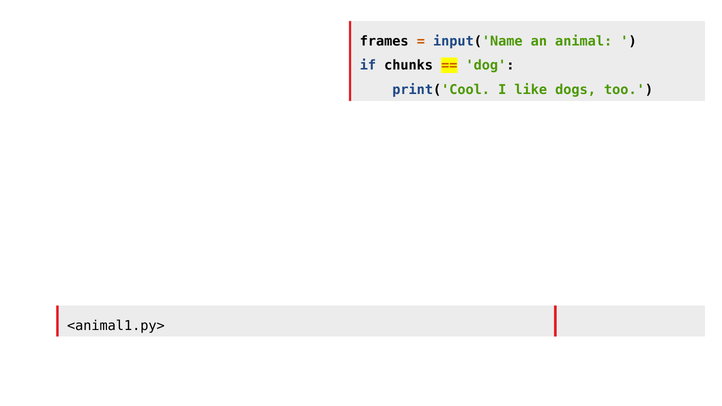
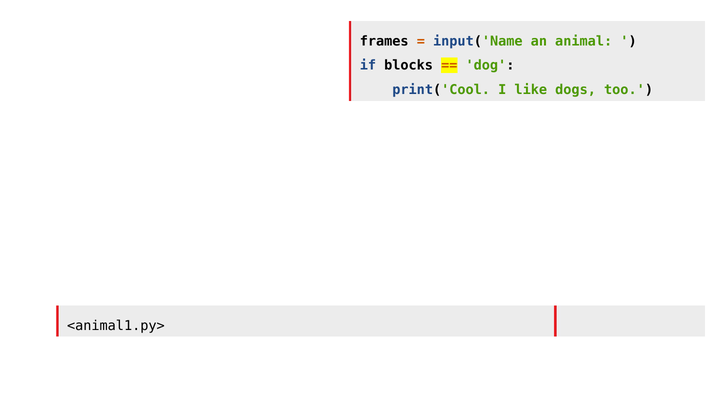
chunks: chunks -> blocks
